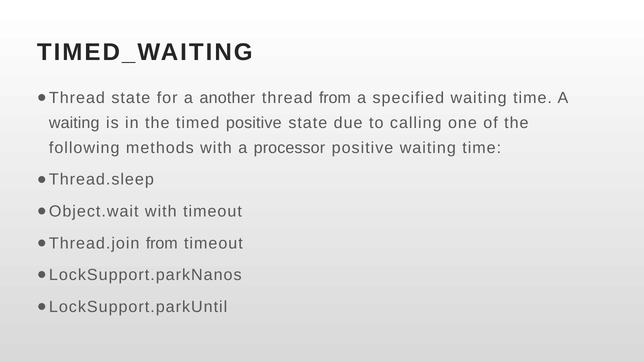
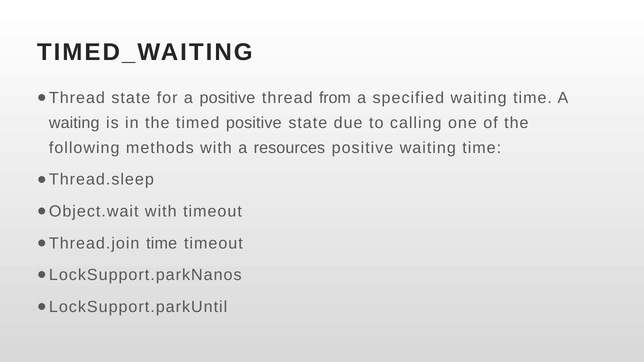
a another: another -> positive
processor: processor -> resources
from at (162, 243): from -> time
